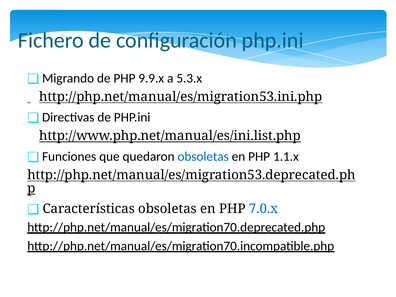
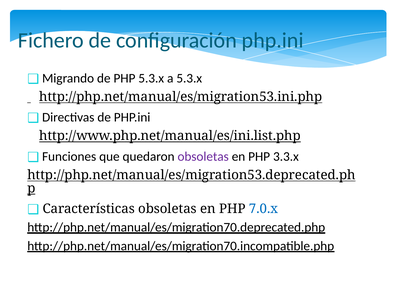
PHP 9.9.x: 9.9.x -> 5.3.x
obsoletas at (203, 157) colour: blue -> purple
1.1.x: 1.1.x -> 3.3.x
